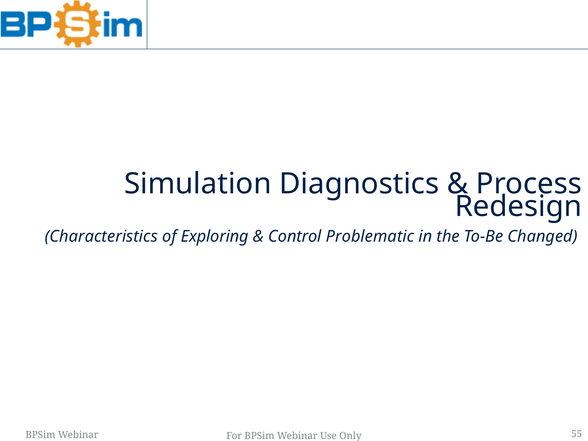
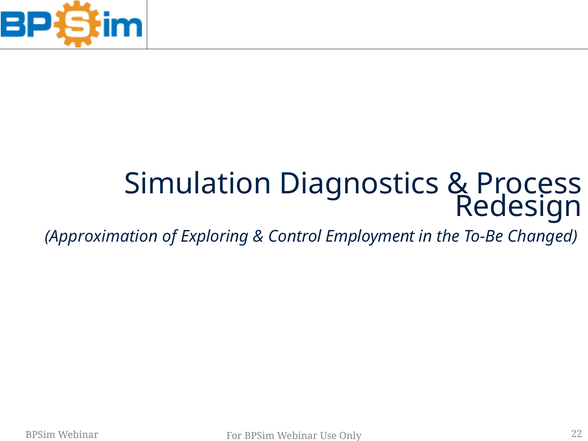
Characteristics: Characteristics -> Approximation
Problematic: Problematic -> Employment
55: 55 -> 22
